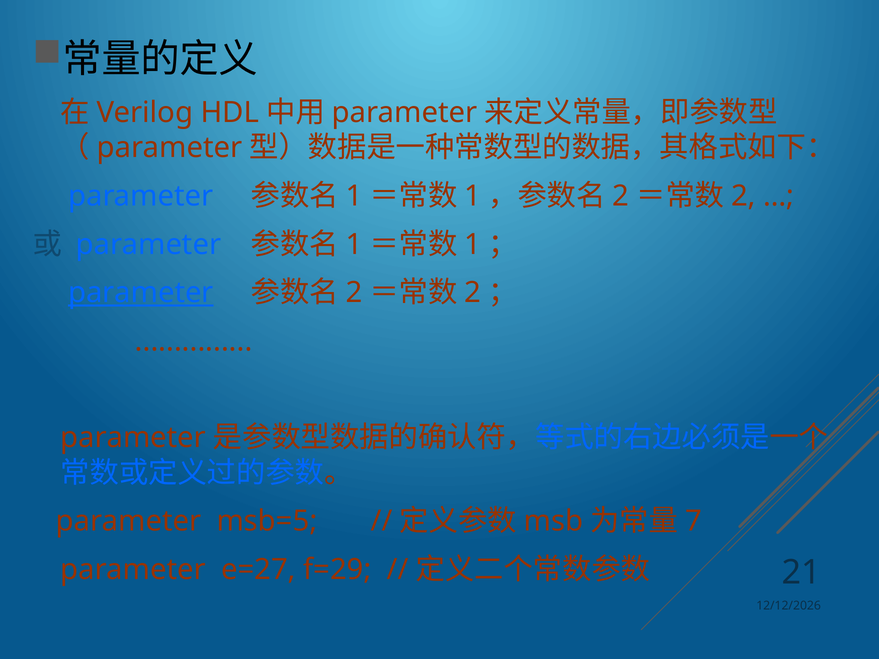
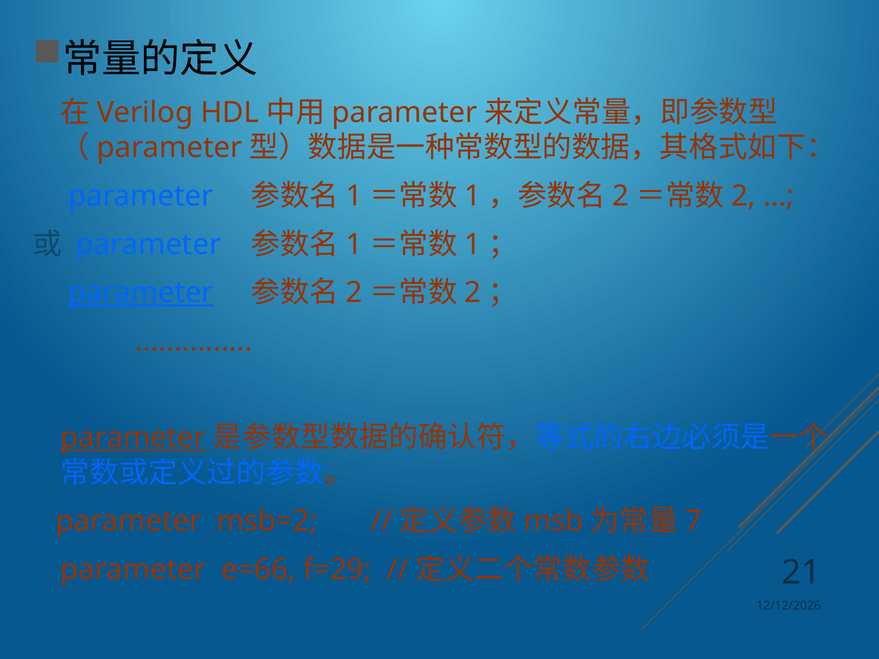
parameter at (133, 438) underline: none -> present
msb=5: msb=5 -> msb=2
e=27: e=27 -> e=66
